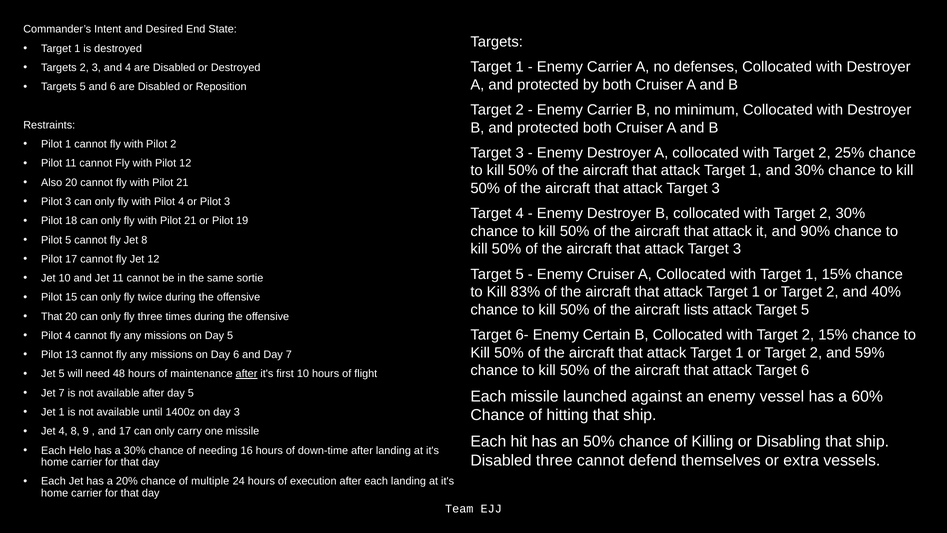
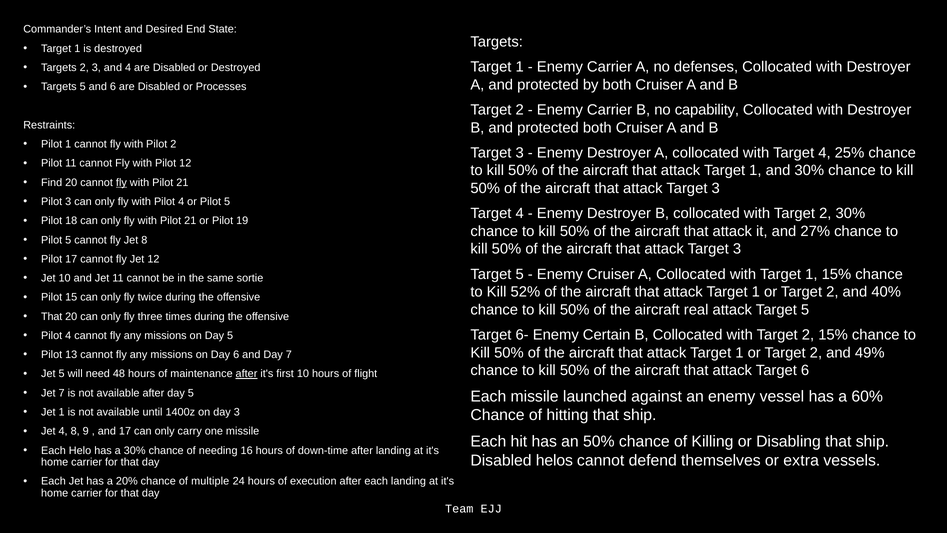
Reposition: Reposition -> Processes
minimum: minimum -> capability
2 at (824, 153): 2 -> 4
Also: Also -> Find
fly at (121, 182) underline: none -> present
or Pilot 3: 3 -> 5
90%: 90% -> 27%
83%: 83% -> 52%
lists: lists -> real
59%: 59% -> 49%
Disabled three: three -> helos
